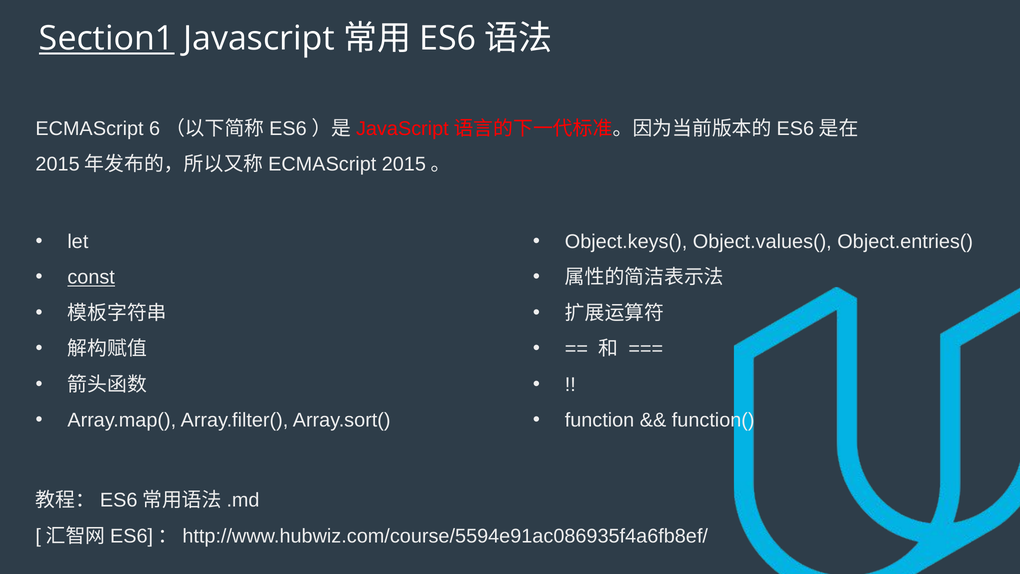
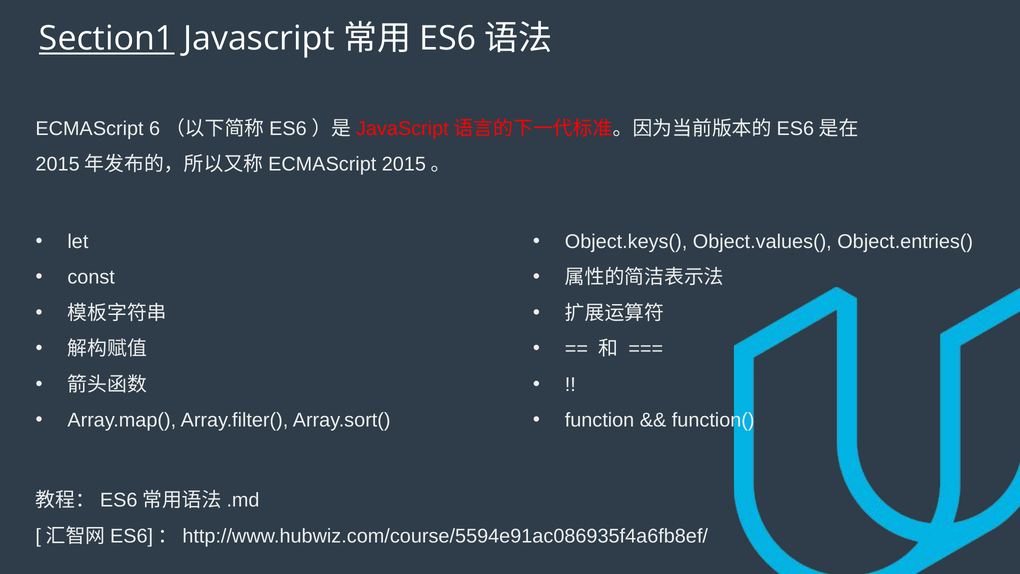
const underline: present -> none
